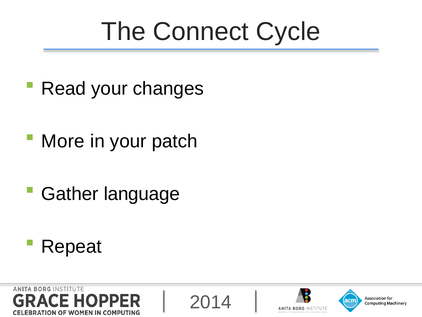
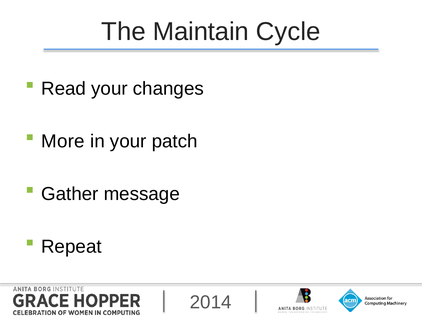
Connect: Connect -> Maintain
language: language -> message
